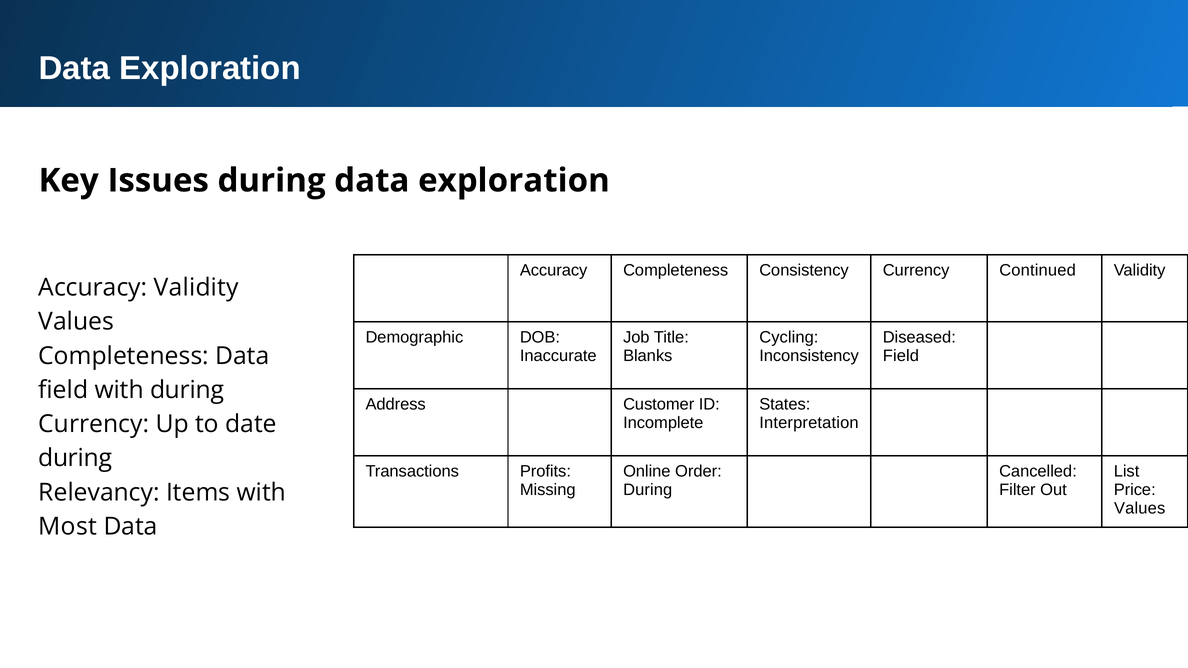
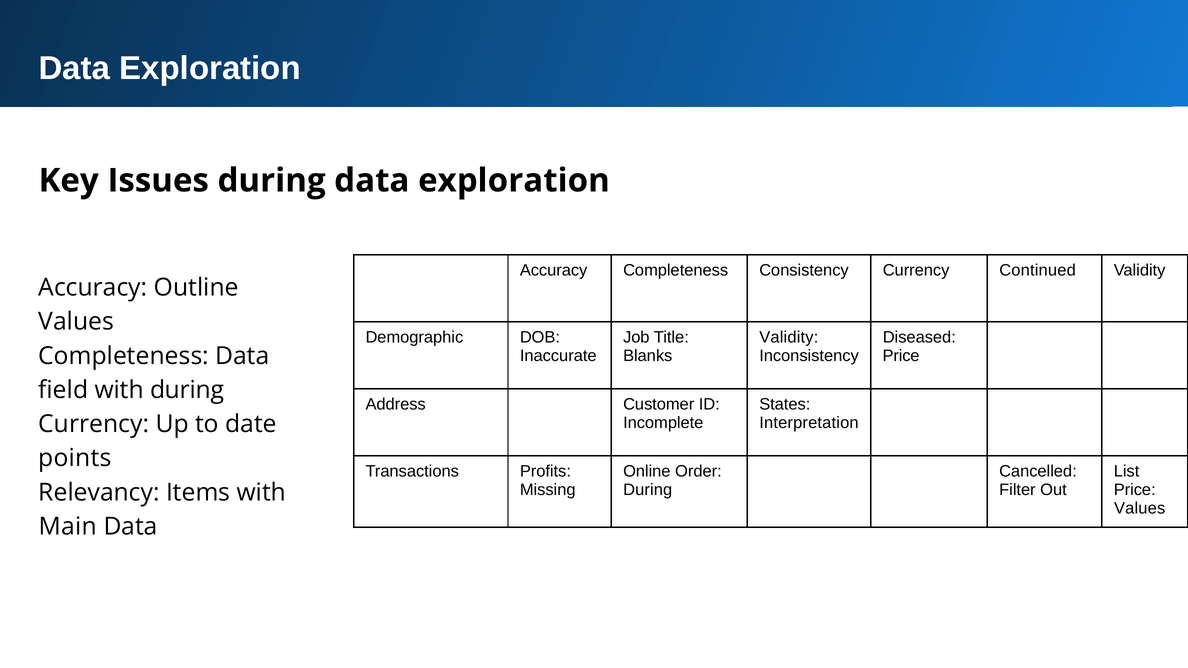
Accuracy Validity: Validity -> Outline
Cycling at (789, 337): Cycling -> Validity
Field at (901, 356): Field -> Price
during at (75, 458): during -> points
Most: Most -> Main
